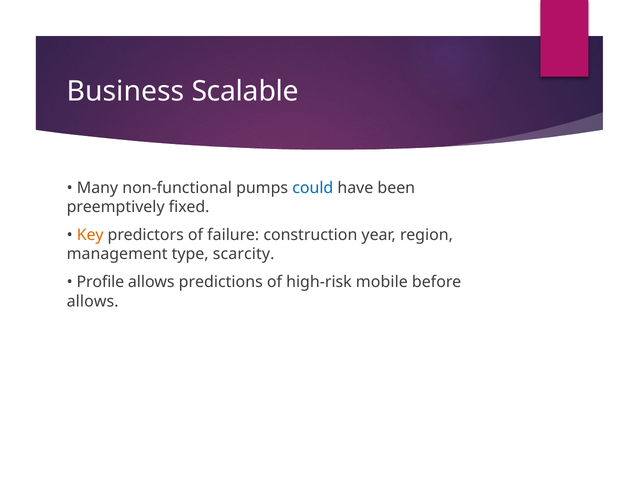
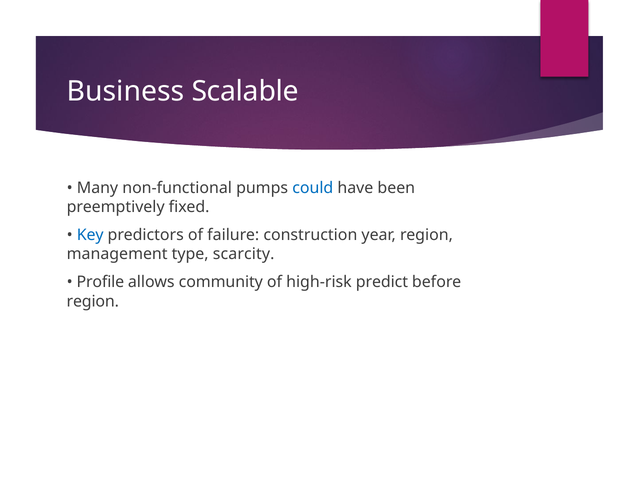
Key colour: orange -> blue
predictions: predictions -> community
mobile: mobile -> predict
allows at (93, 301): allows -> region
